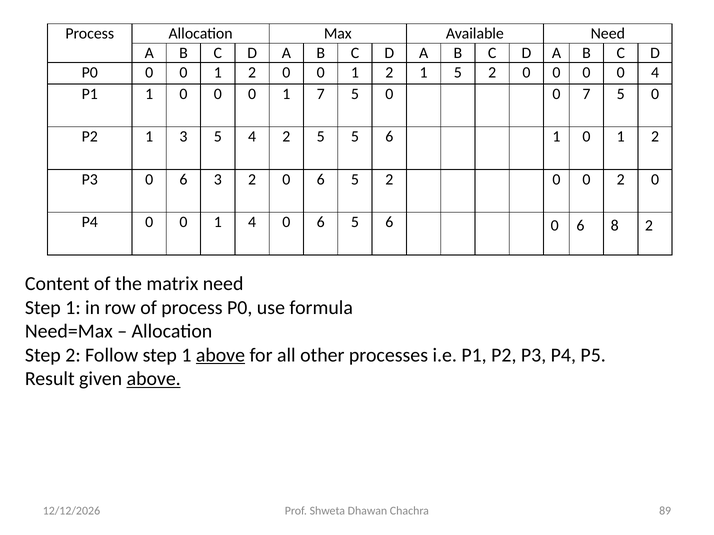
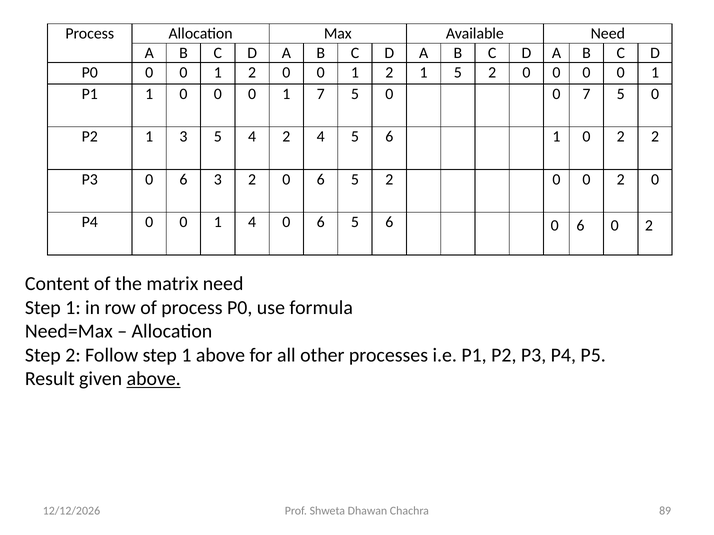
4 at (655, 73): 4 -> 1
2 5: 5 -> 4
1 0 1: 1 -> 2
0 6 8: 8 -> 0
above at (220, 355) underline: present -> none
